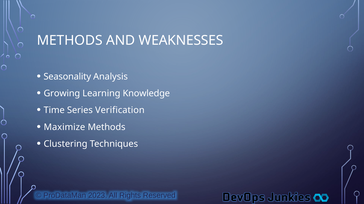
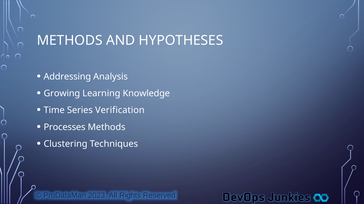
WEAKNESSES: WEAKNESSES -> HYPOTHESES
Seasonality: Seasonality -> Addressing
Maximize: Maximize -> Processes
